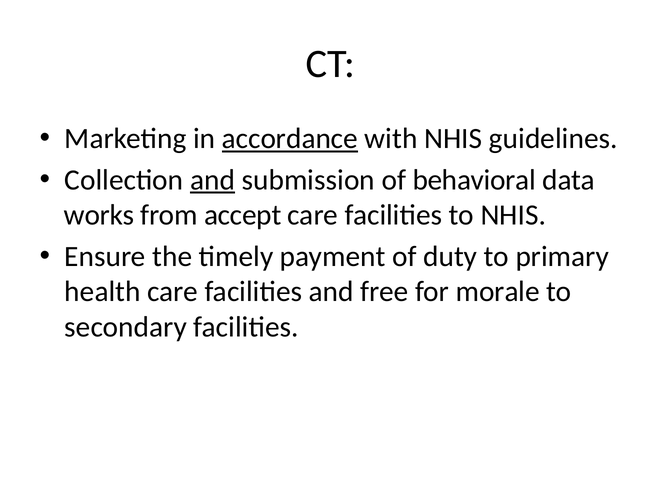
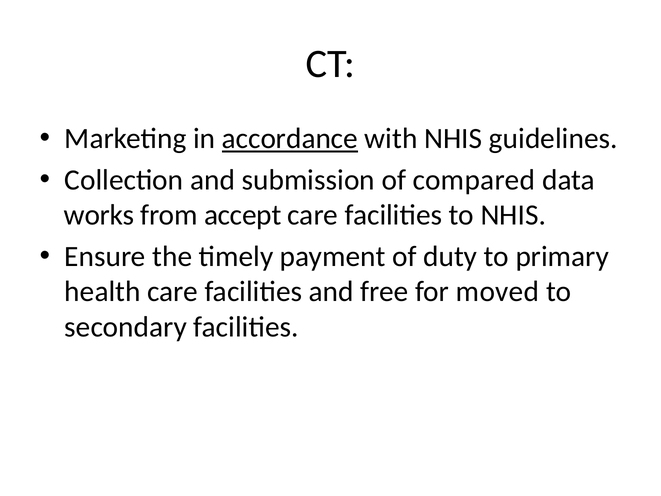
and at (212, 180) underline: present -> none
behavioral: behavioral -> compared
morale: morale -> moved
